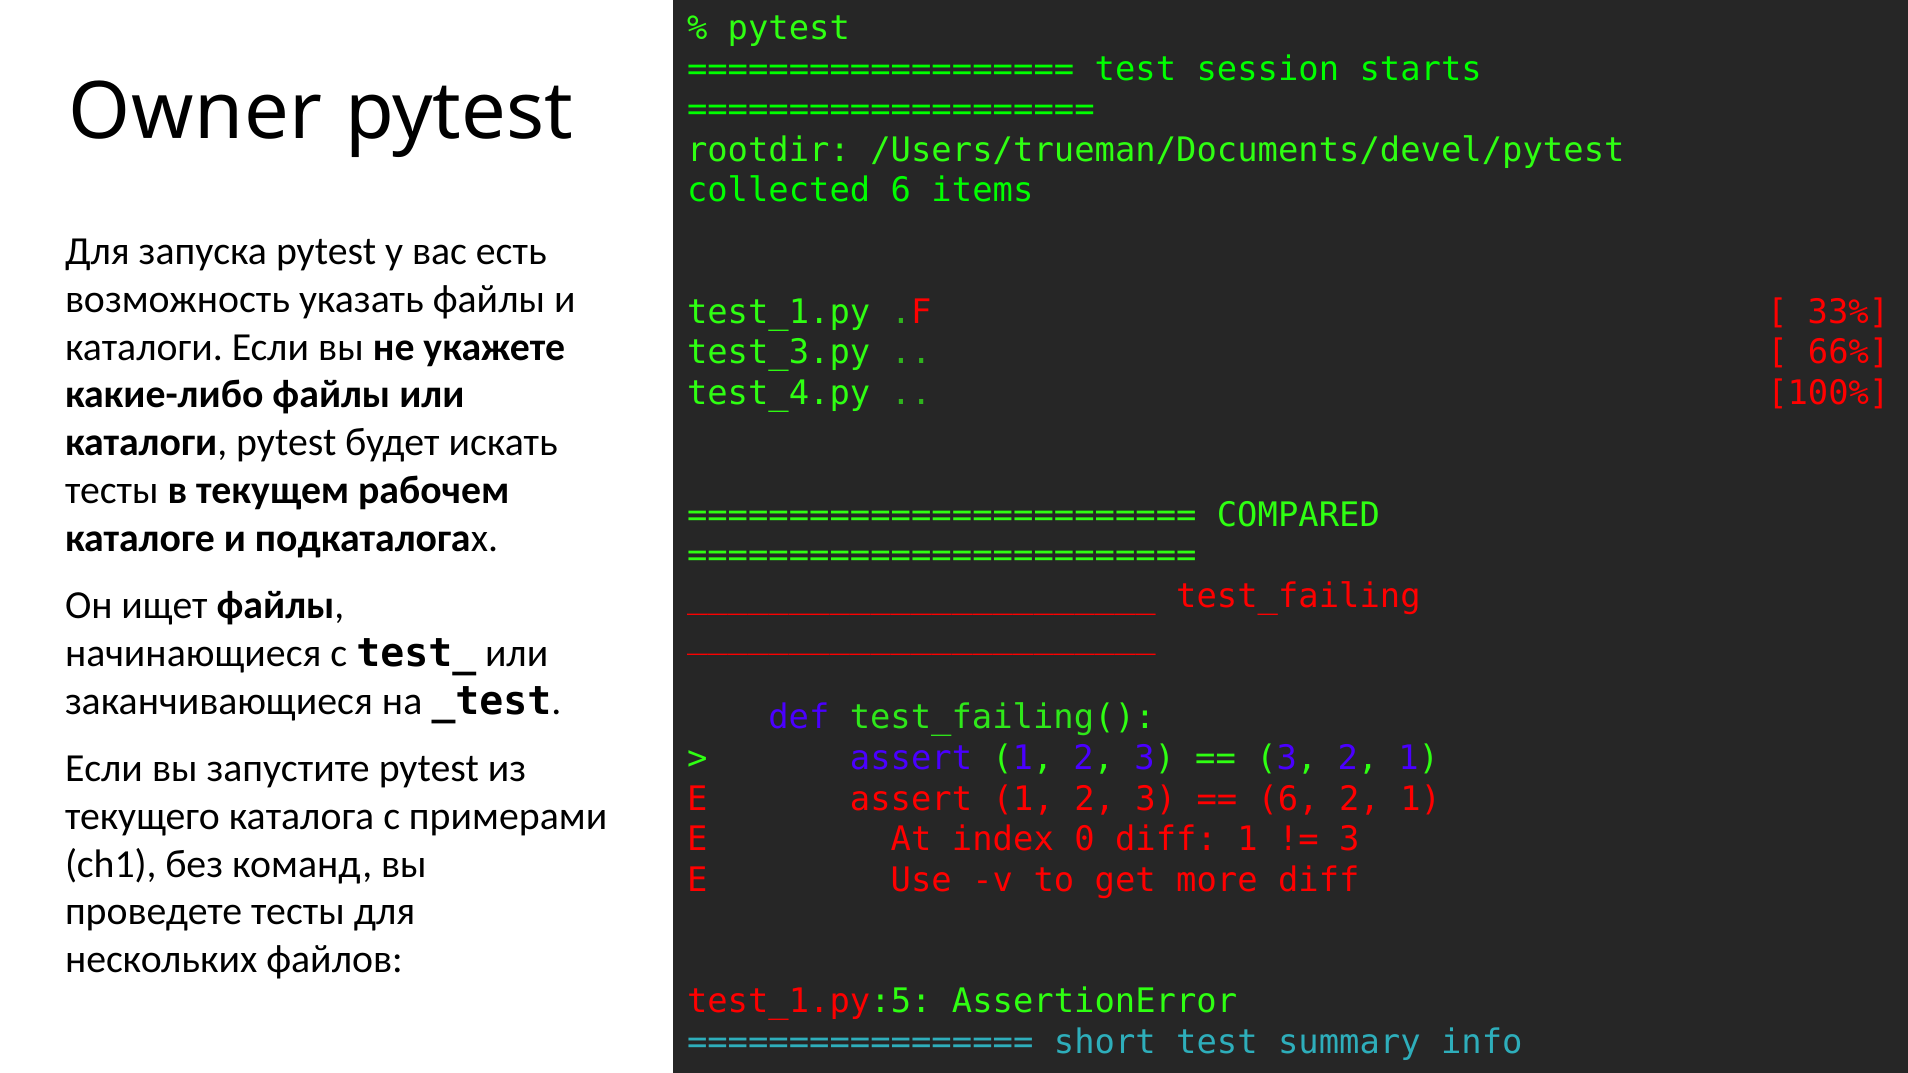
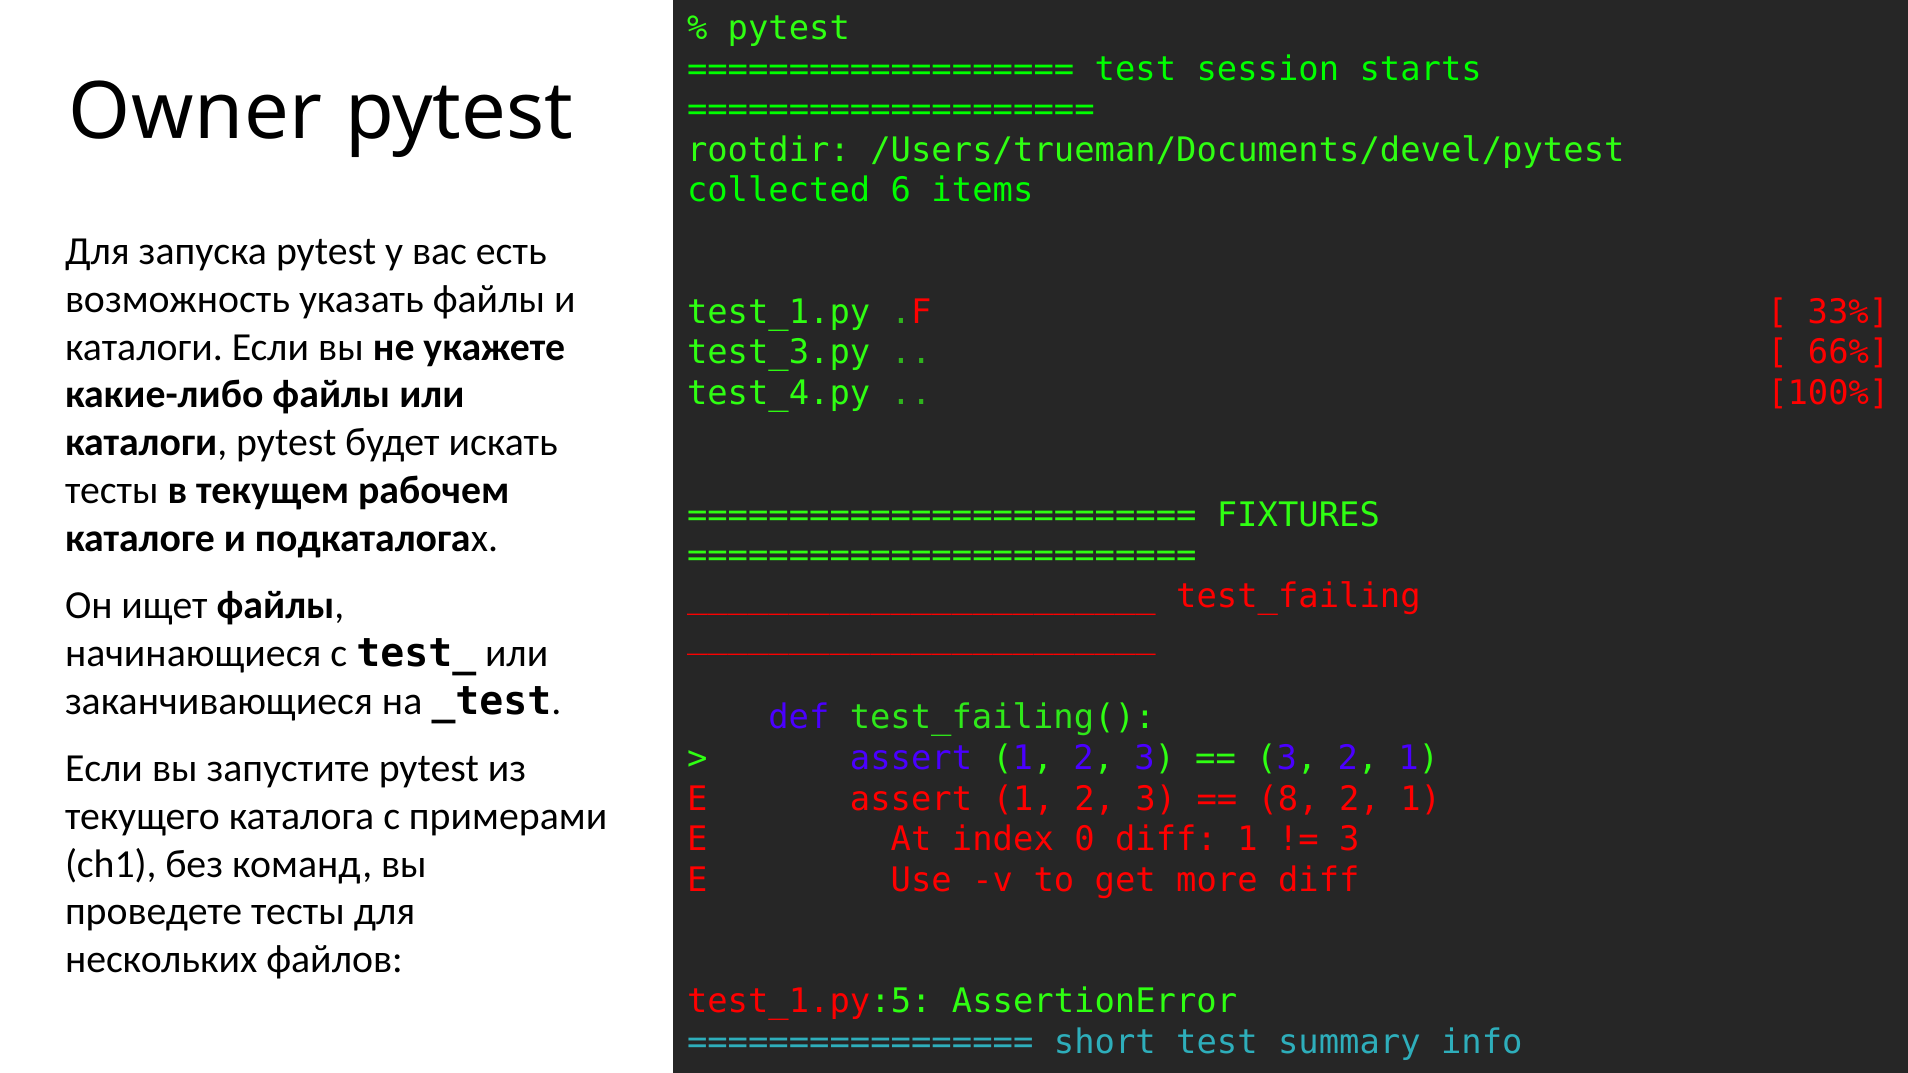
COMPARED: COMPARED -> FIXTURES
6 at (1288, 799): 6 -> 8
